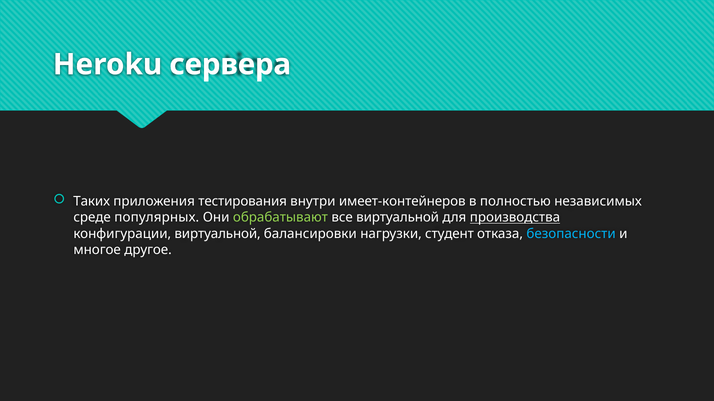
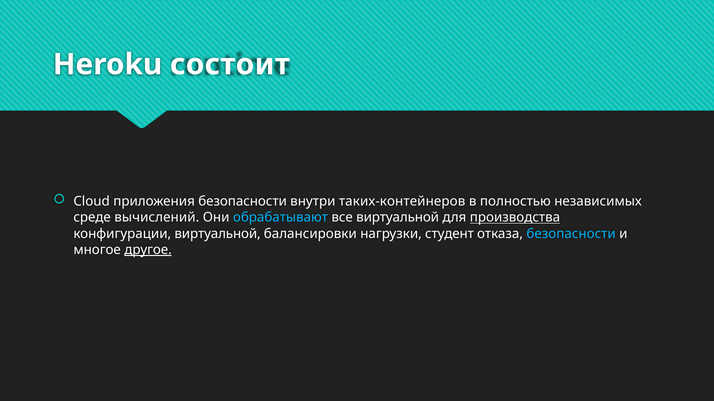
сервера: сервера -> состоит
Таких: Таких -> Cloud
приложения тестирования: тестирования -> безопасности
имеет-контейнеров: имеет-контейнеров -> таких-контейнеров
популярных: популярных -> вычислений
обрабатывают colour: light green -> light blue
другое underline: none -> present
